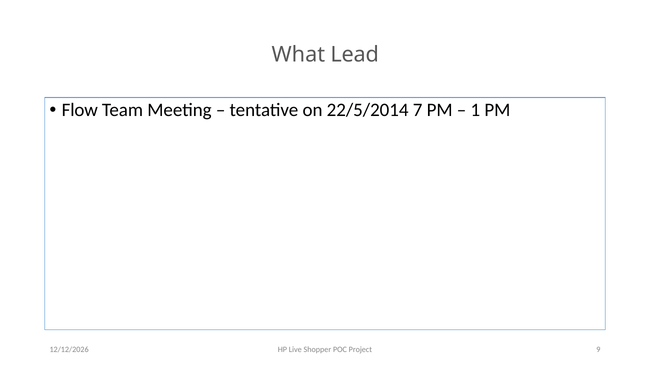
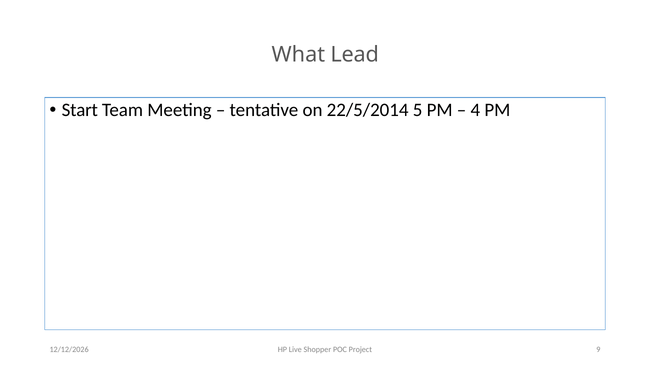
Flow: Flow -> Start
7: 7 -> 5
1: 1 -> 4
